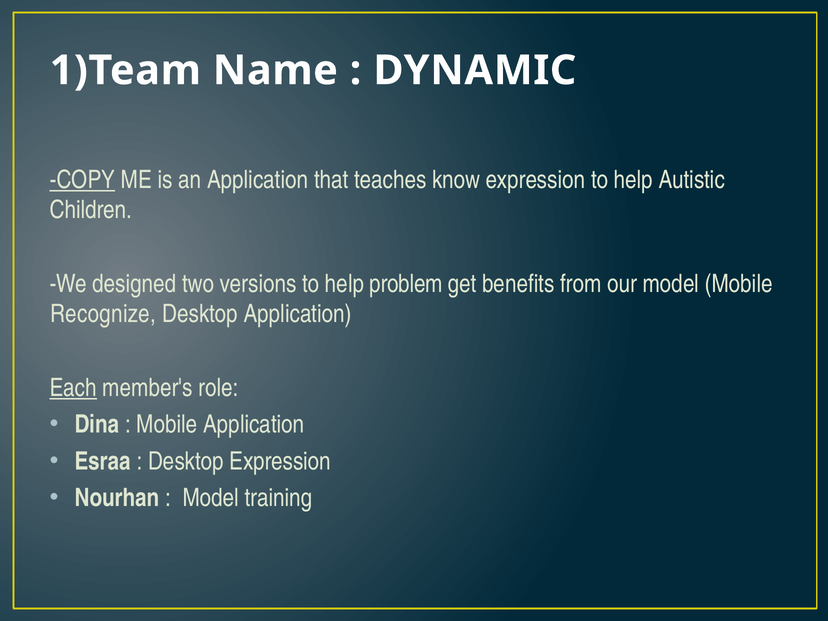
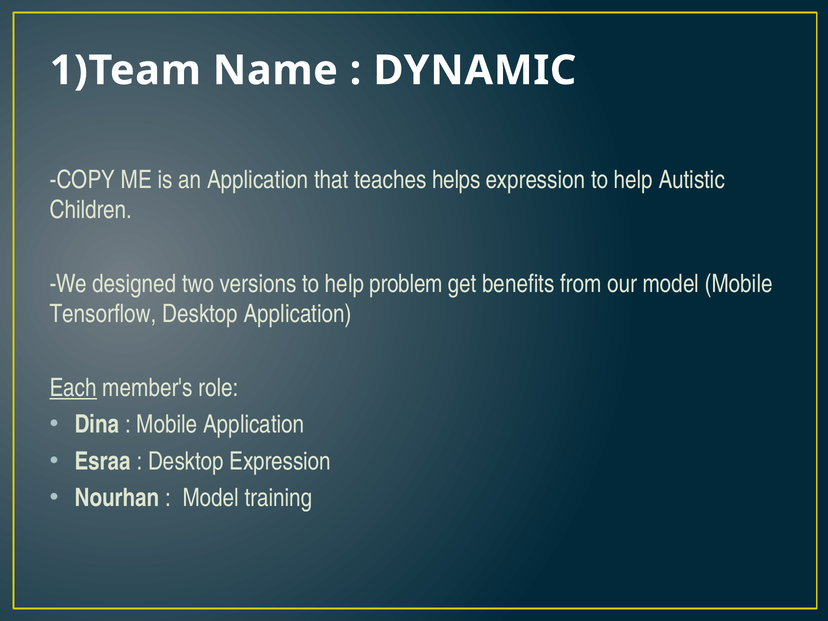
COPY underline: present -> none
know: know -> helps
Recognize: Recognize -> Tensorflow
